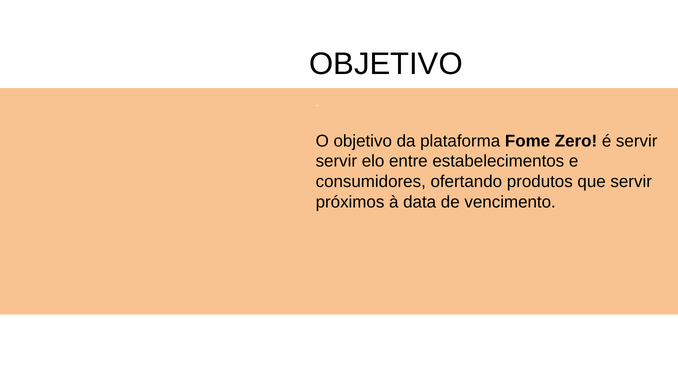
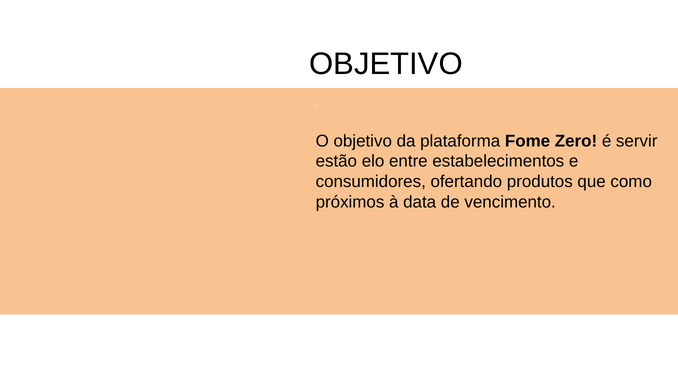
servir at (336, 161): servir -> estão
que servir: servir -> como
